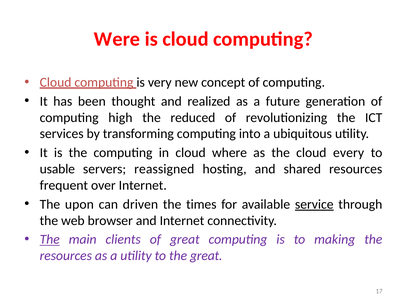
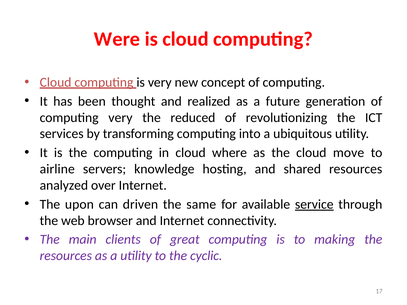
computing high: high -> very
every: every -> move
usable: usable -> airline
reassigned: reassigned -> knowledge
frequent: frequent -> analyzed
times: times -> same
The at (50, 240) underline: present -> none
the great: great -> cyclic
